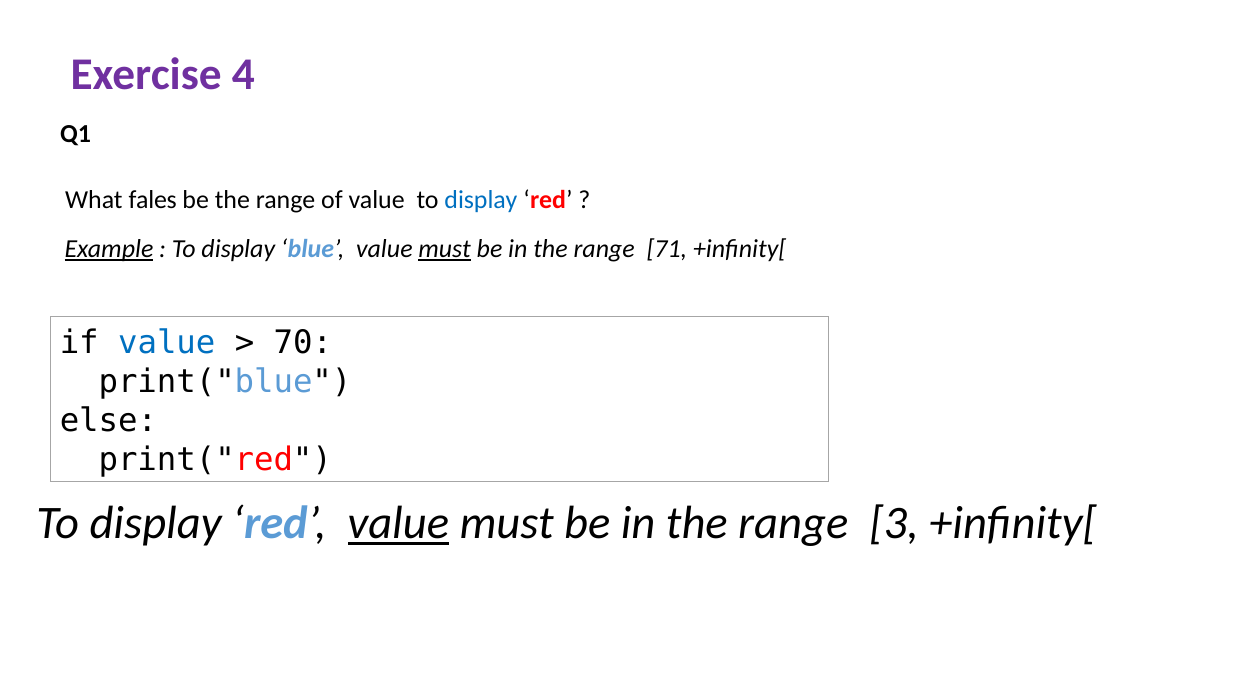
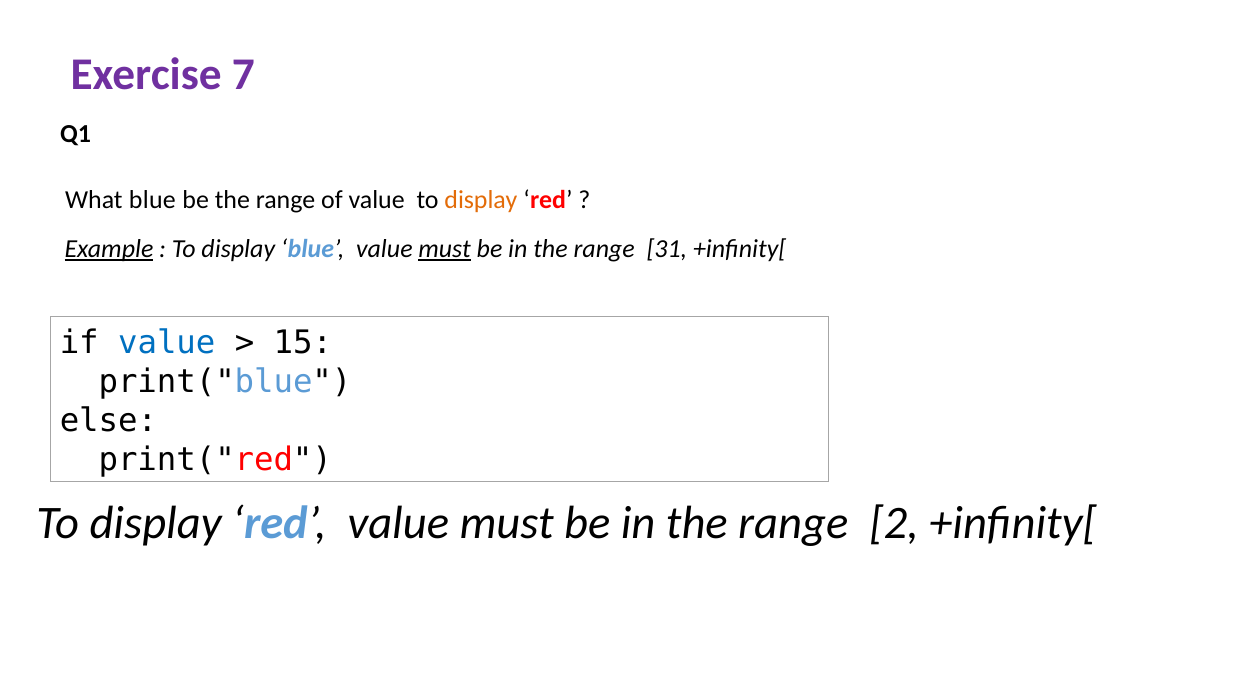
4: 4 -> 7
What fales: fales -> blue
display at (481, 200) colour: blue -> orange
71: 71 -> 31
70: 70 -> 15
value at (398, 523) underline: present -> none
3: 3 -> 2
